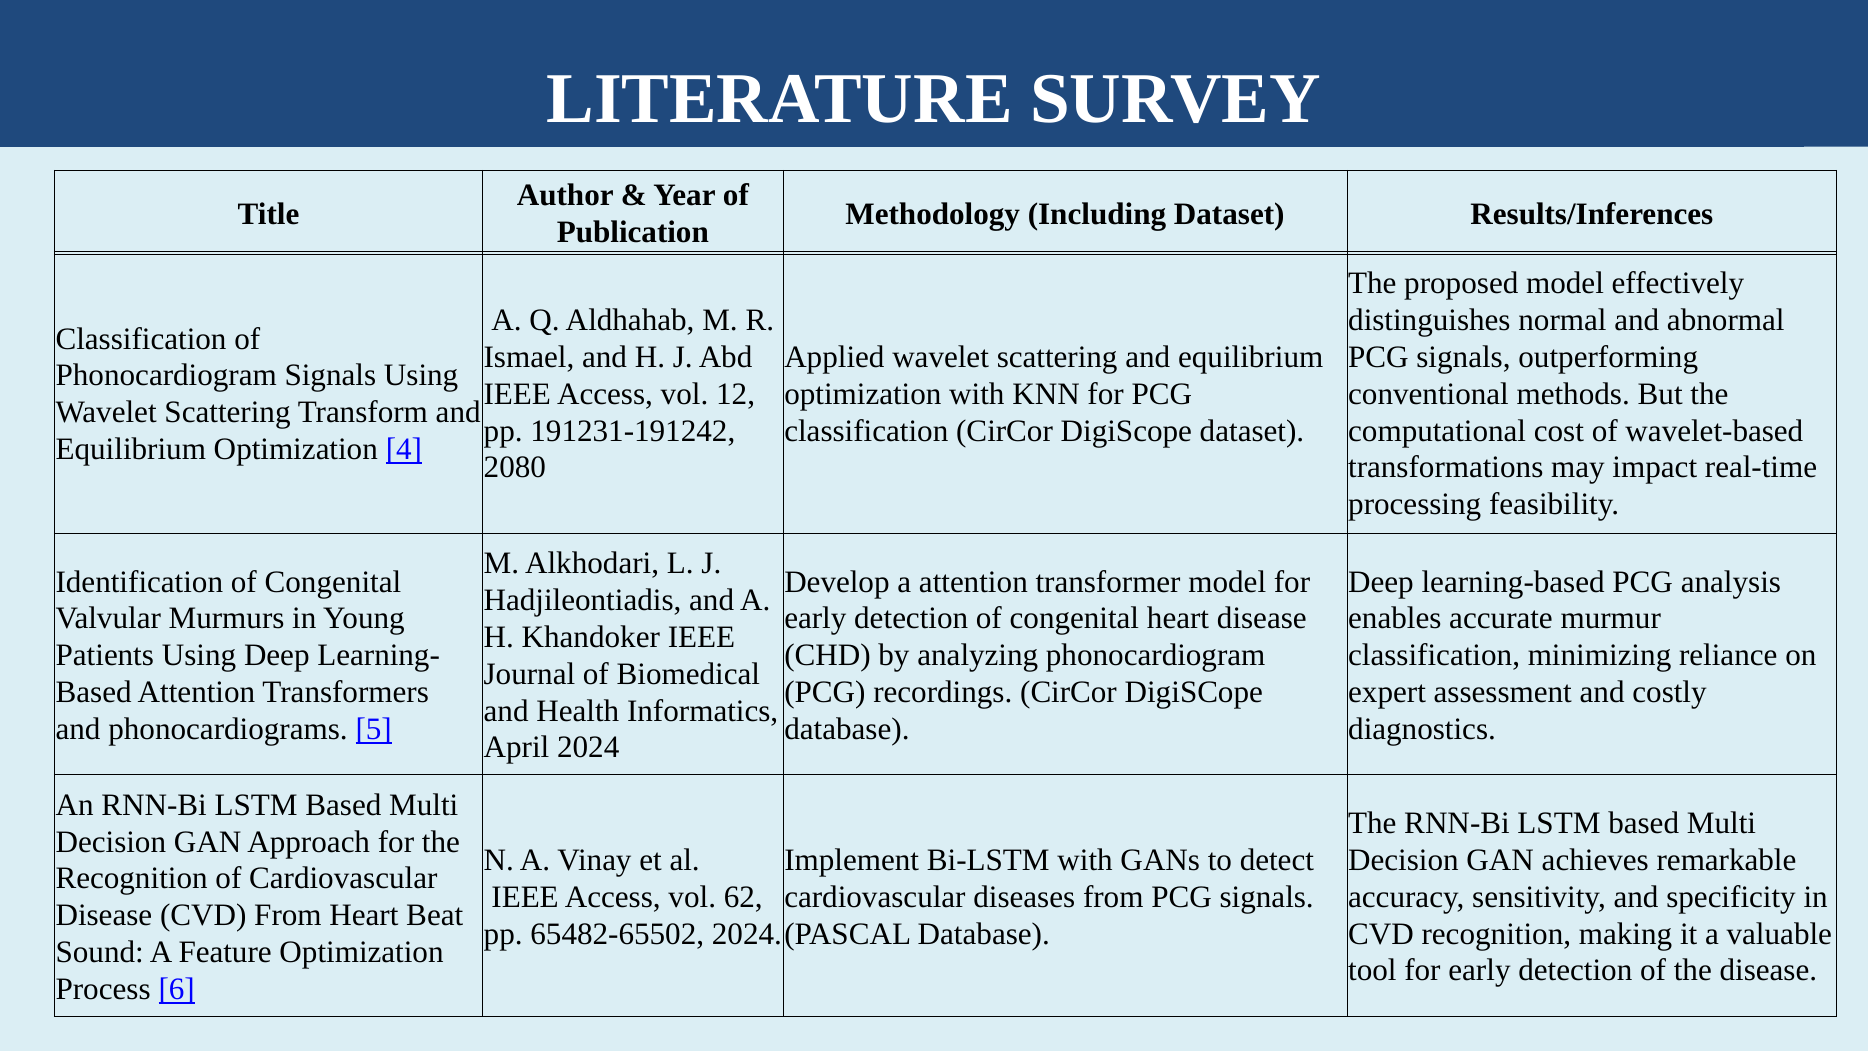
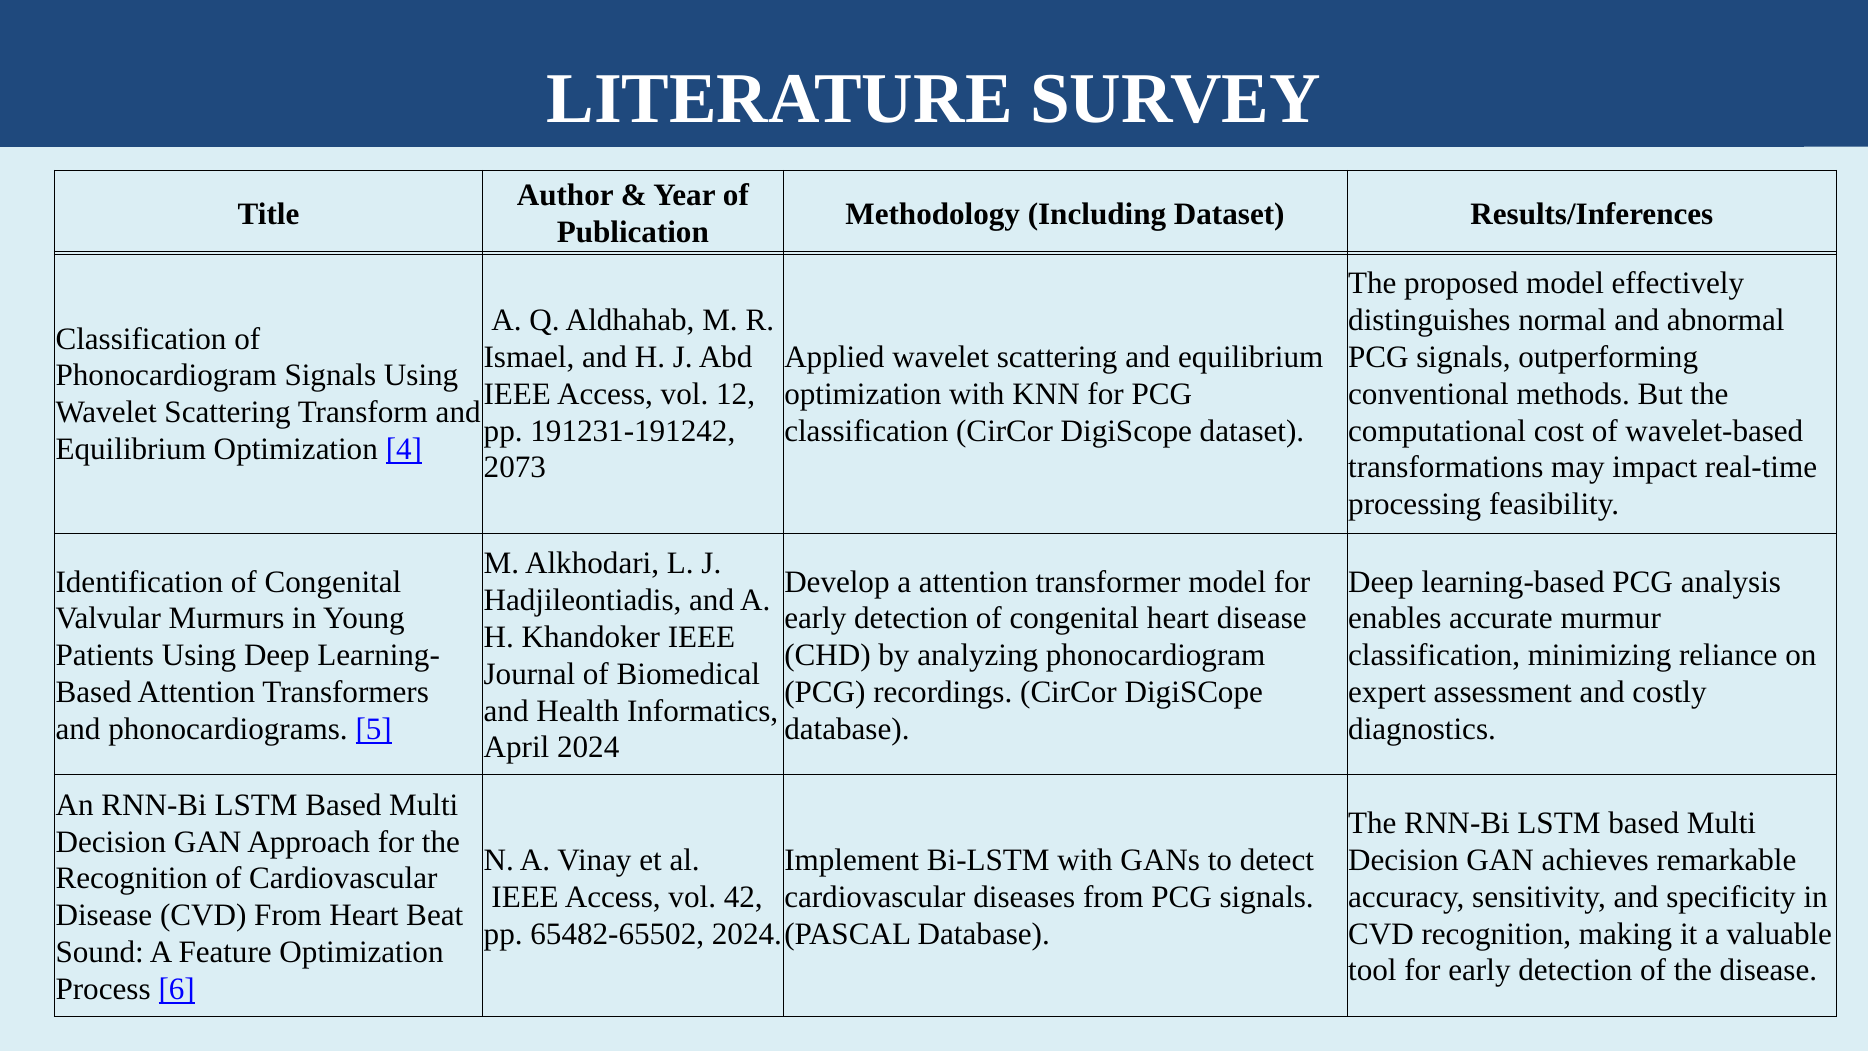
2080: 2080 -> 2073
62: 62 -> 42
